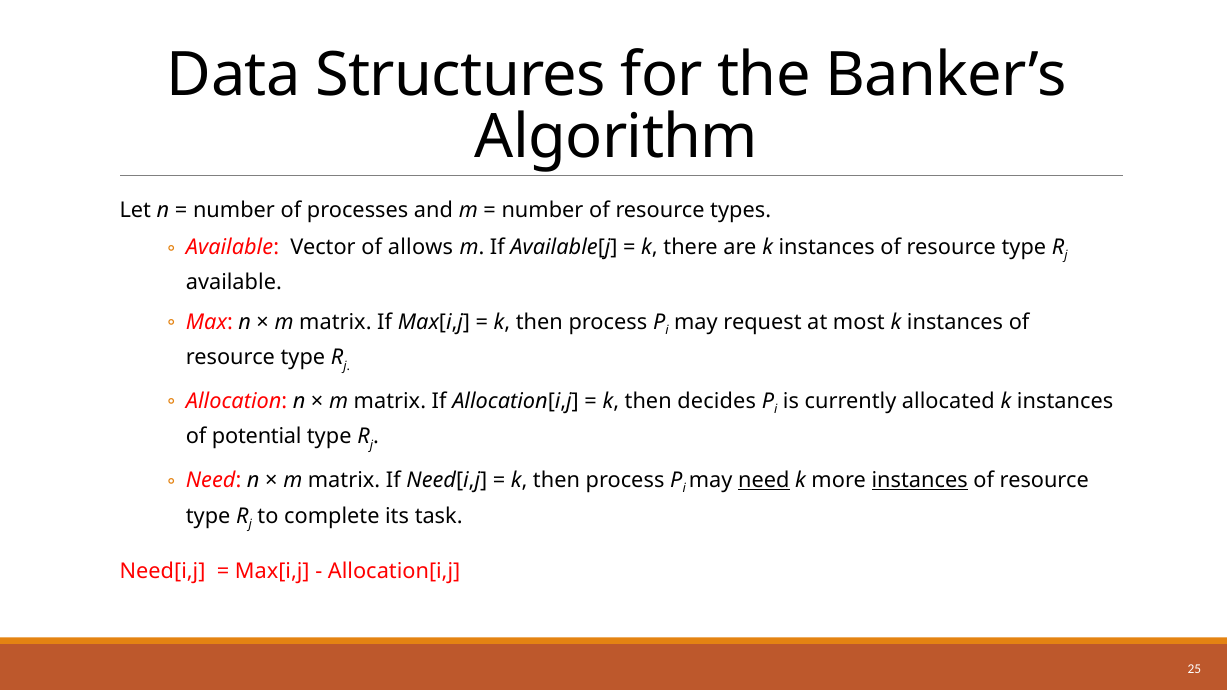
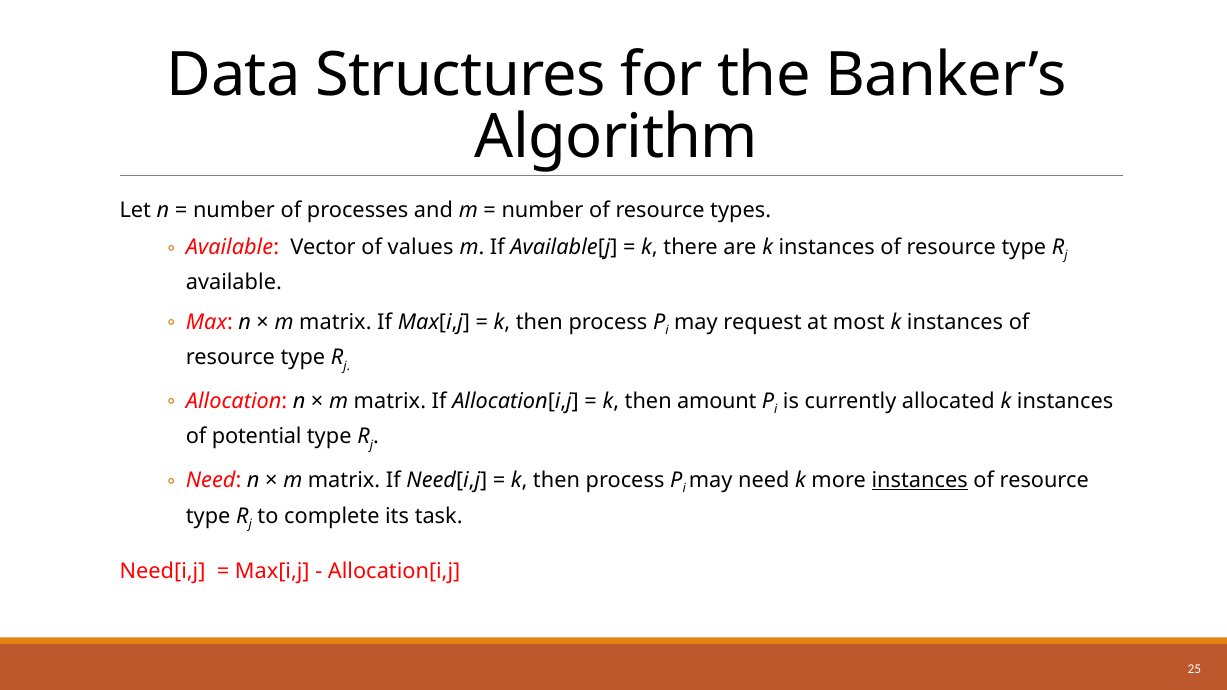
allows: allows -> values
decides: decides -> amount
need at (764, 480) underline: present -> none
